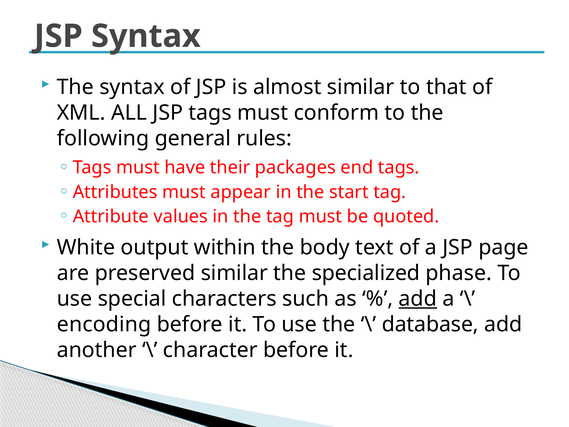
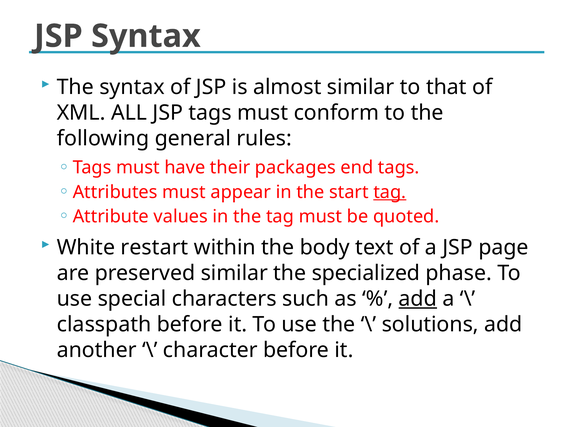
tag at (390, 192) underline: none -> present
output: output -> restart
encoding: encoding -> classpath
database: database -> solutions
